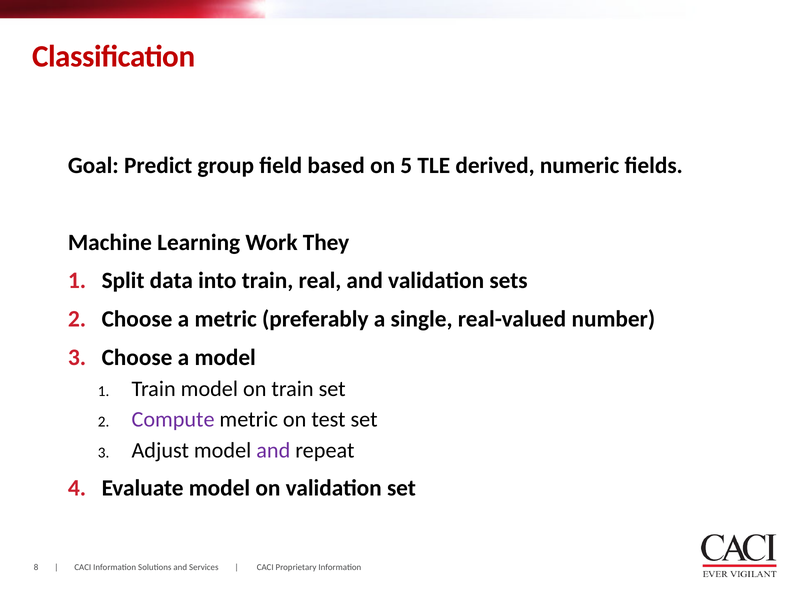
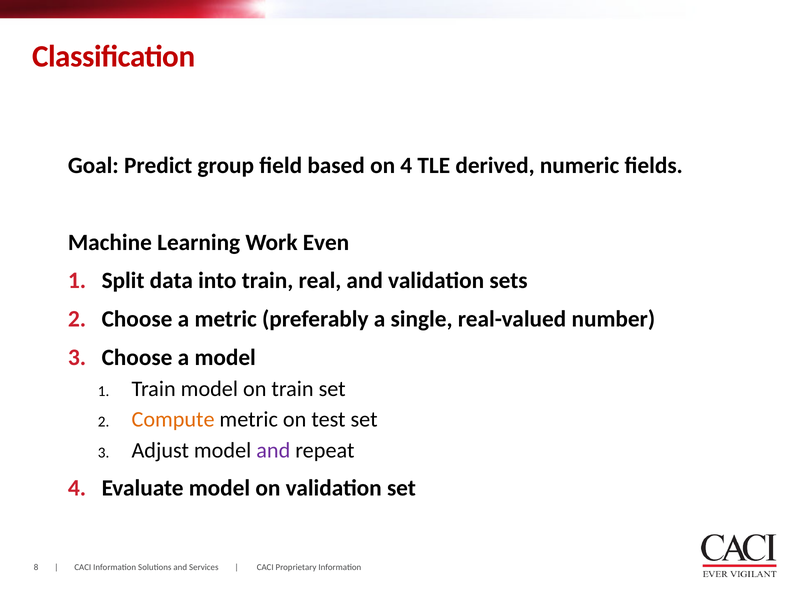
on 5: 5 -> 4
They: They -> Even
Compute colour: purple -> orange
